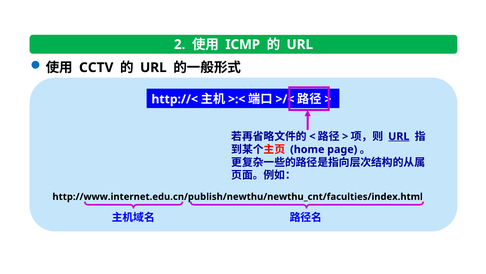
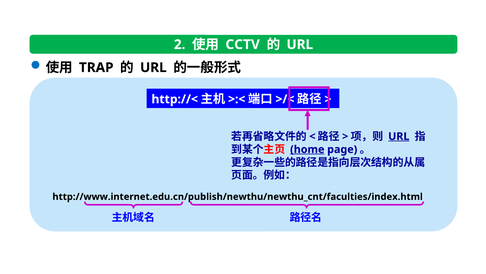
ICMP: ICMP -> CCTV
CCTV: CCTV -> TRAP
home underline: none -> present
